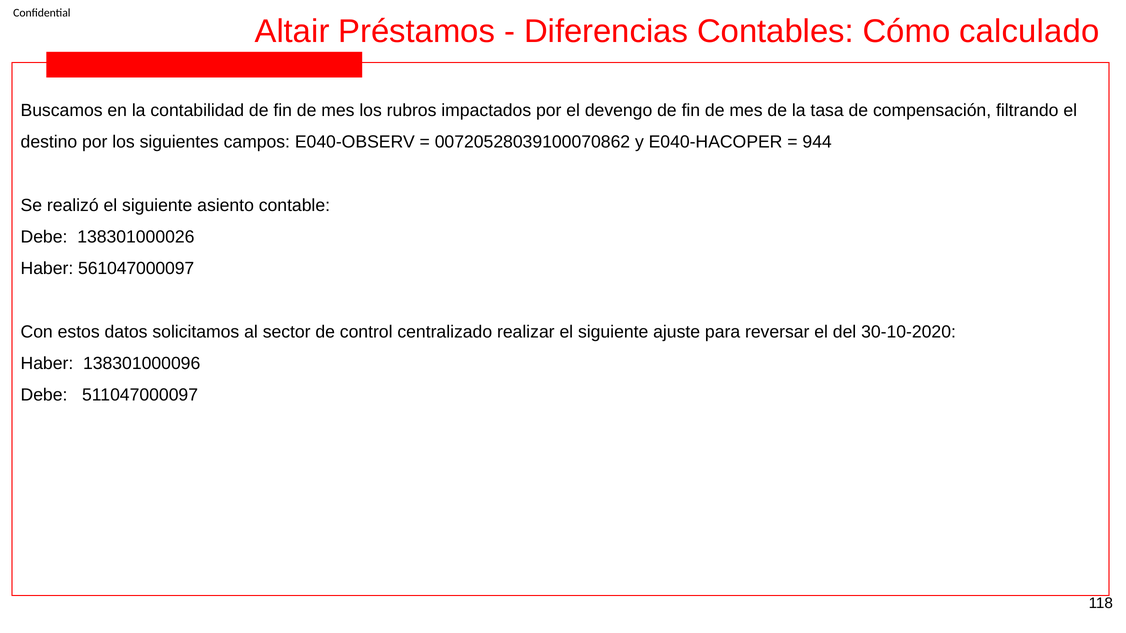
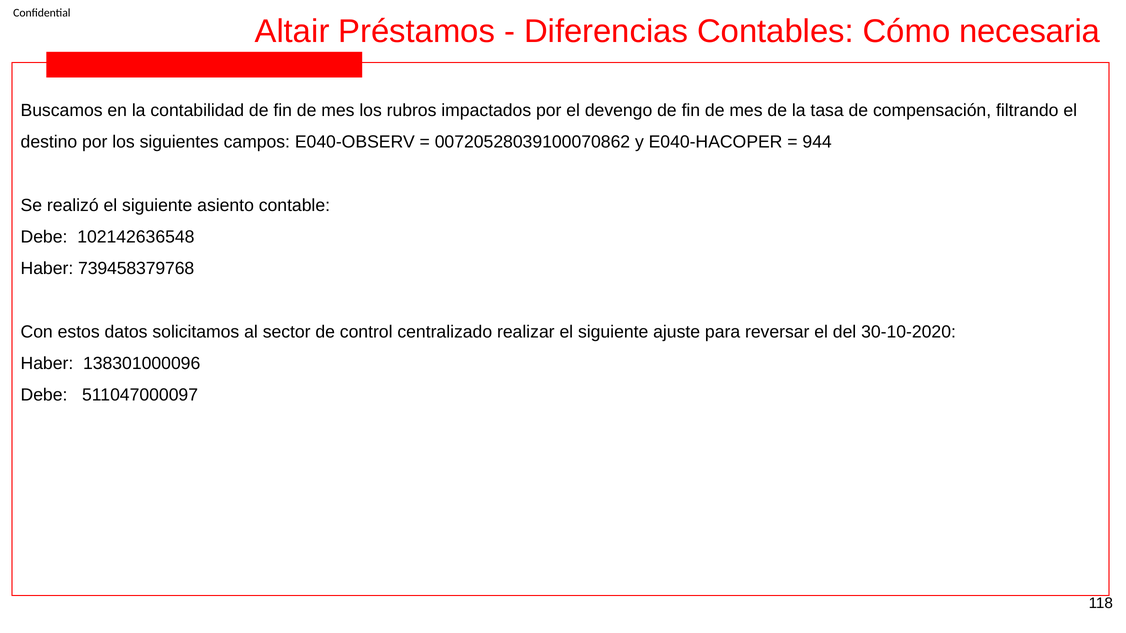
calculado: calculado -> necesaria
138301000026: 138301000026 -> 102142636548
561047000097: 561047000097 -> 739458379768
